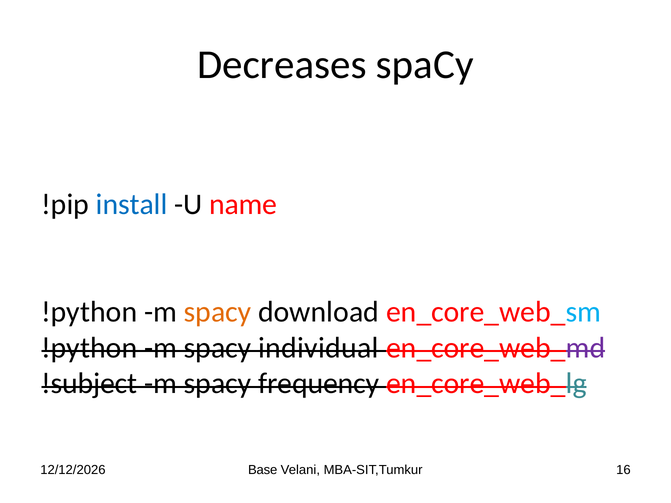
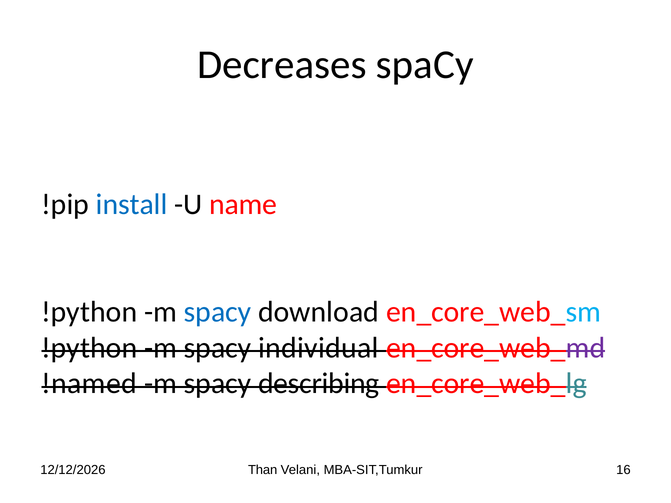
spacy at (218, 312) colour: orange -> blue
!subject: !subject -> !named
frequency: frequency -> describing
Base: Base -> Than
